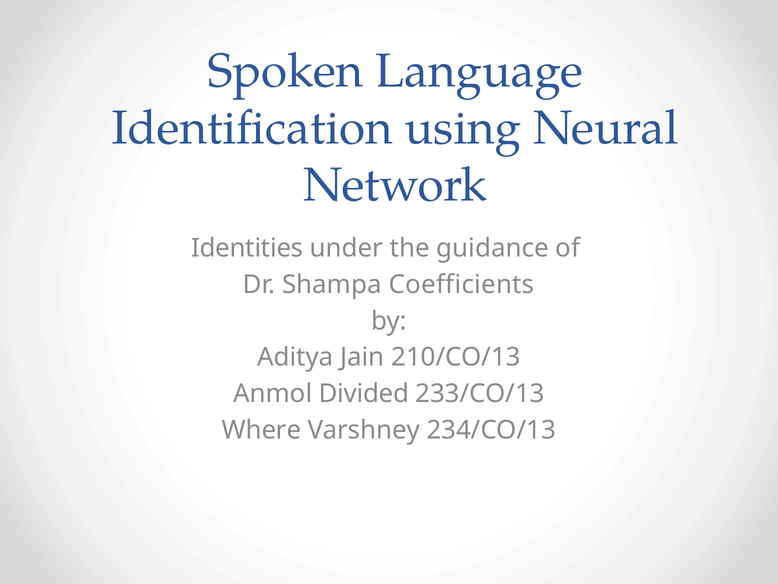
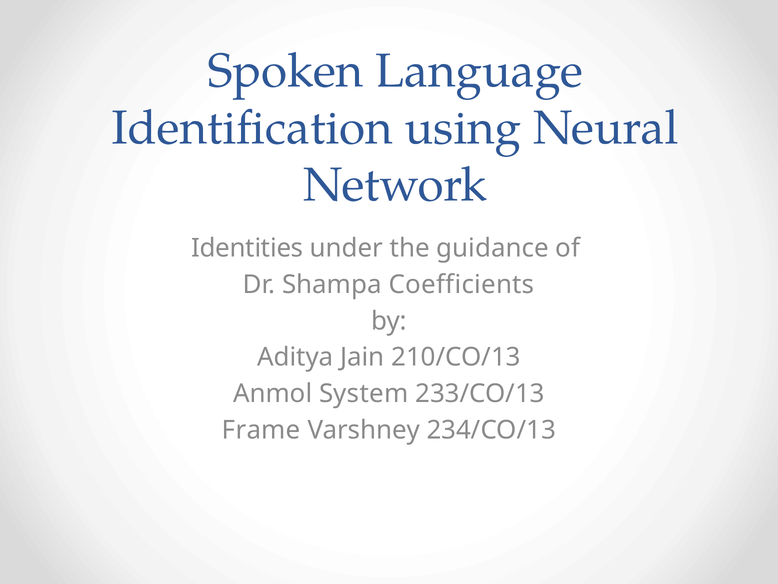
Divided: Divided -> System
Where: Where -> Frame
